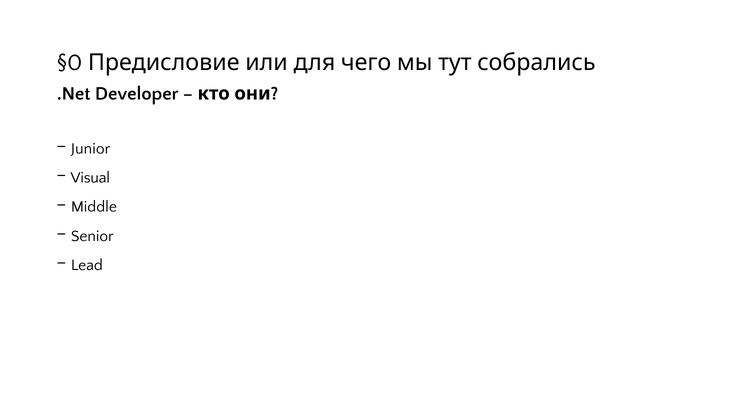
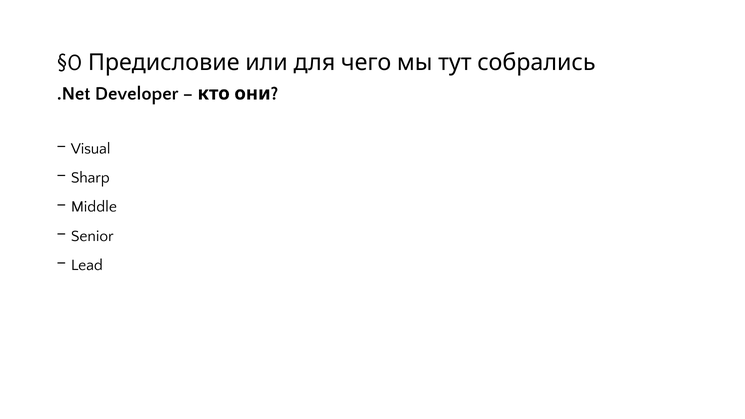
Junior: Junior -> Visual
Visual: Visual -> Sharp
